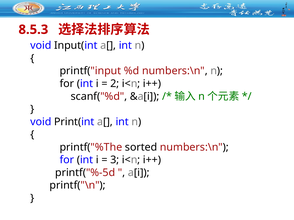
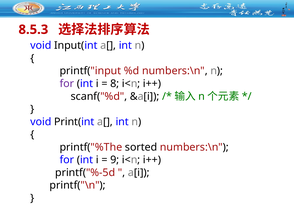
for at (67, 84) colour: black -> purple
2: 2 -> 8
3: 3 -> 9
